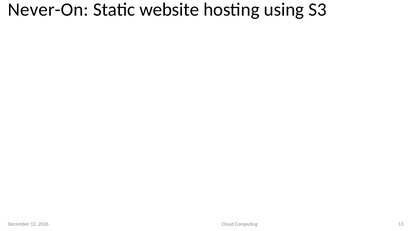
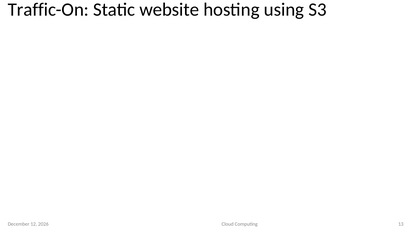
Never-On: Never-On -> Traffic-On
